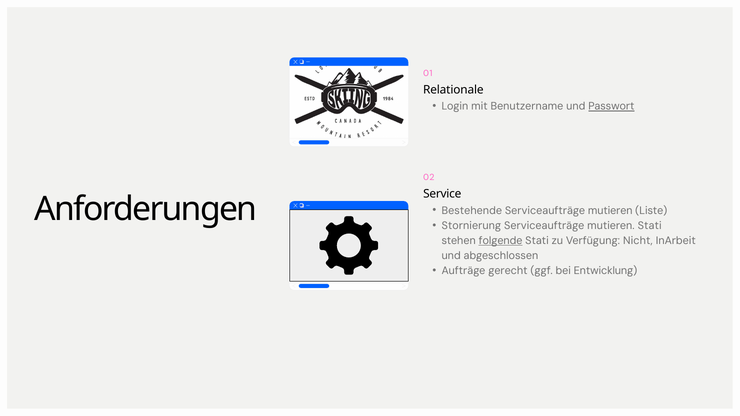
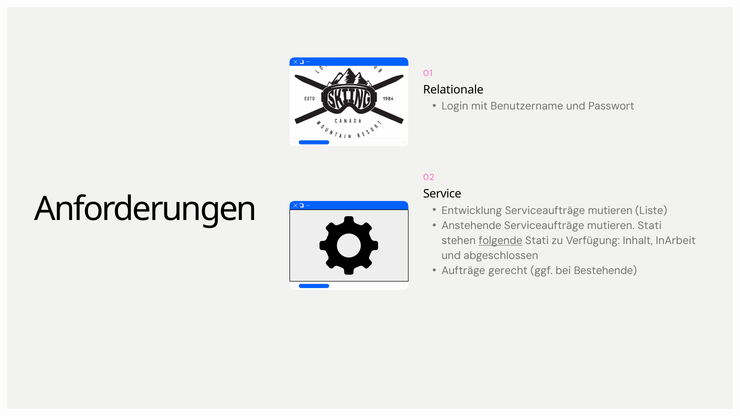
Passwort underline: present -> none
Bestehende: Bestehende -> Entwicklung
Stornierung: Stornierung -> Anstehende
Nicht: Nicht -> Inhalt
Entwicklung: Entwicklung -> Bestehende
